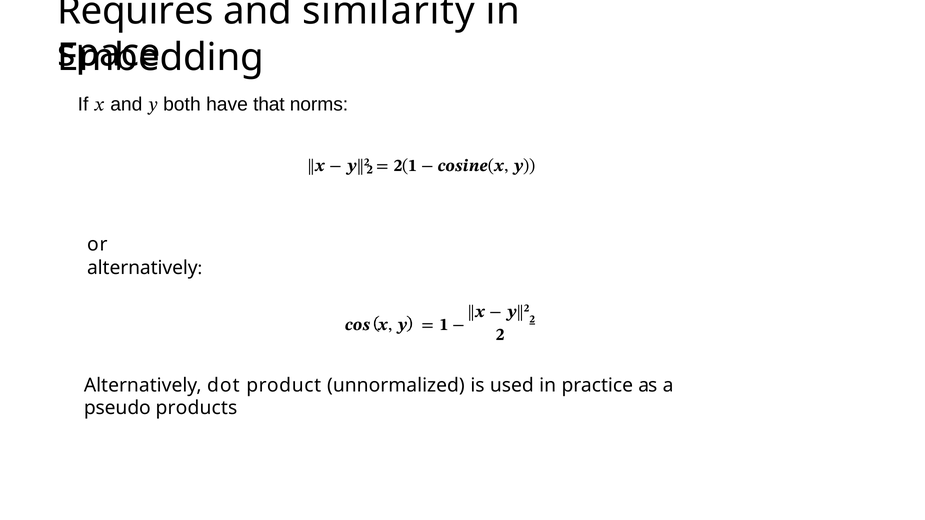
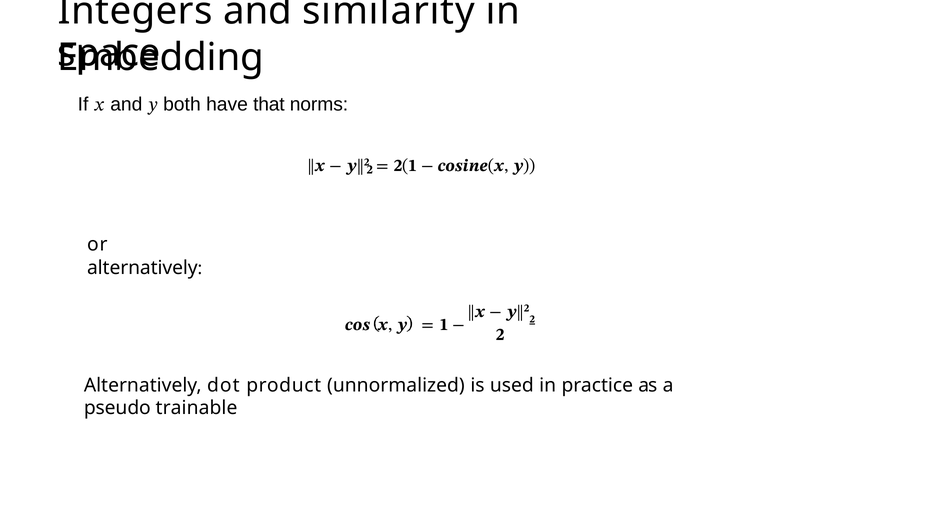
Requires: Requires -> Integers
products: products -> trainable
